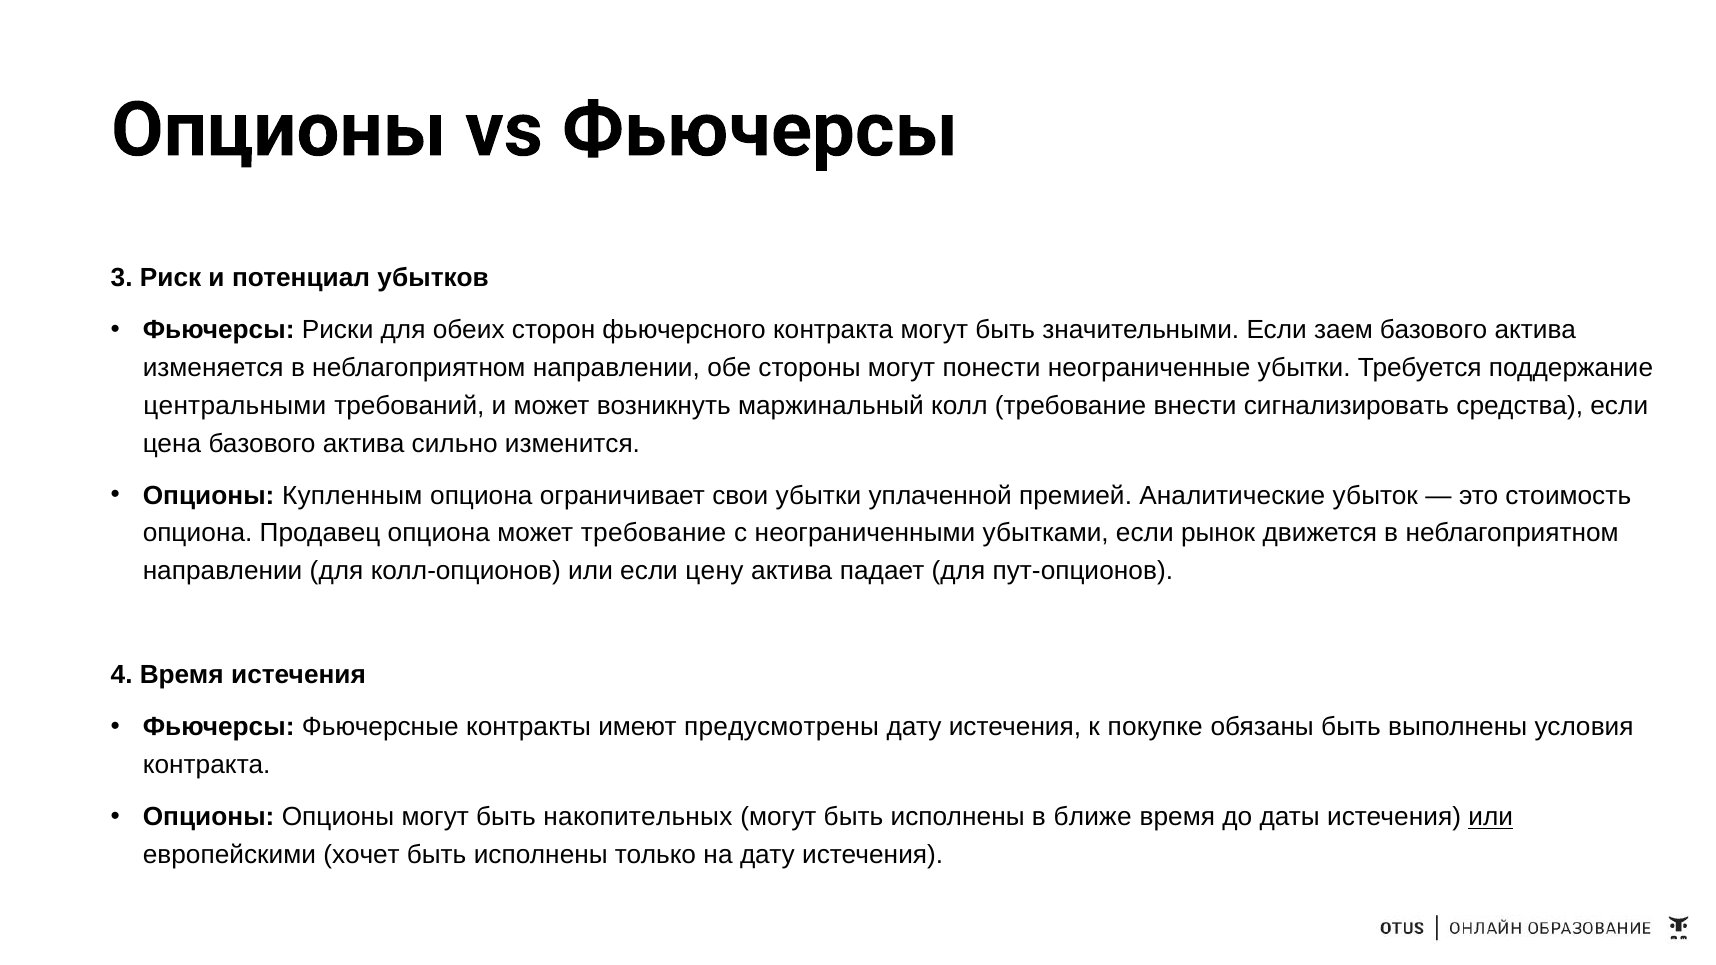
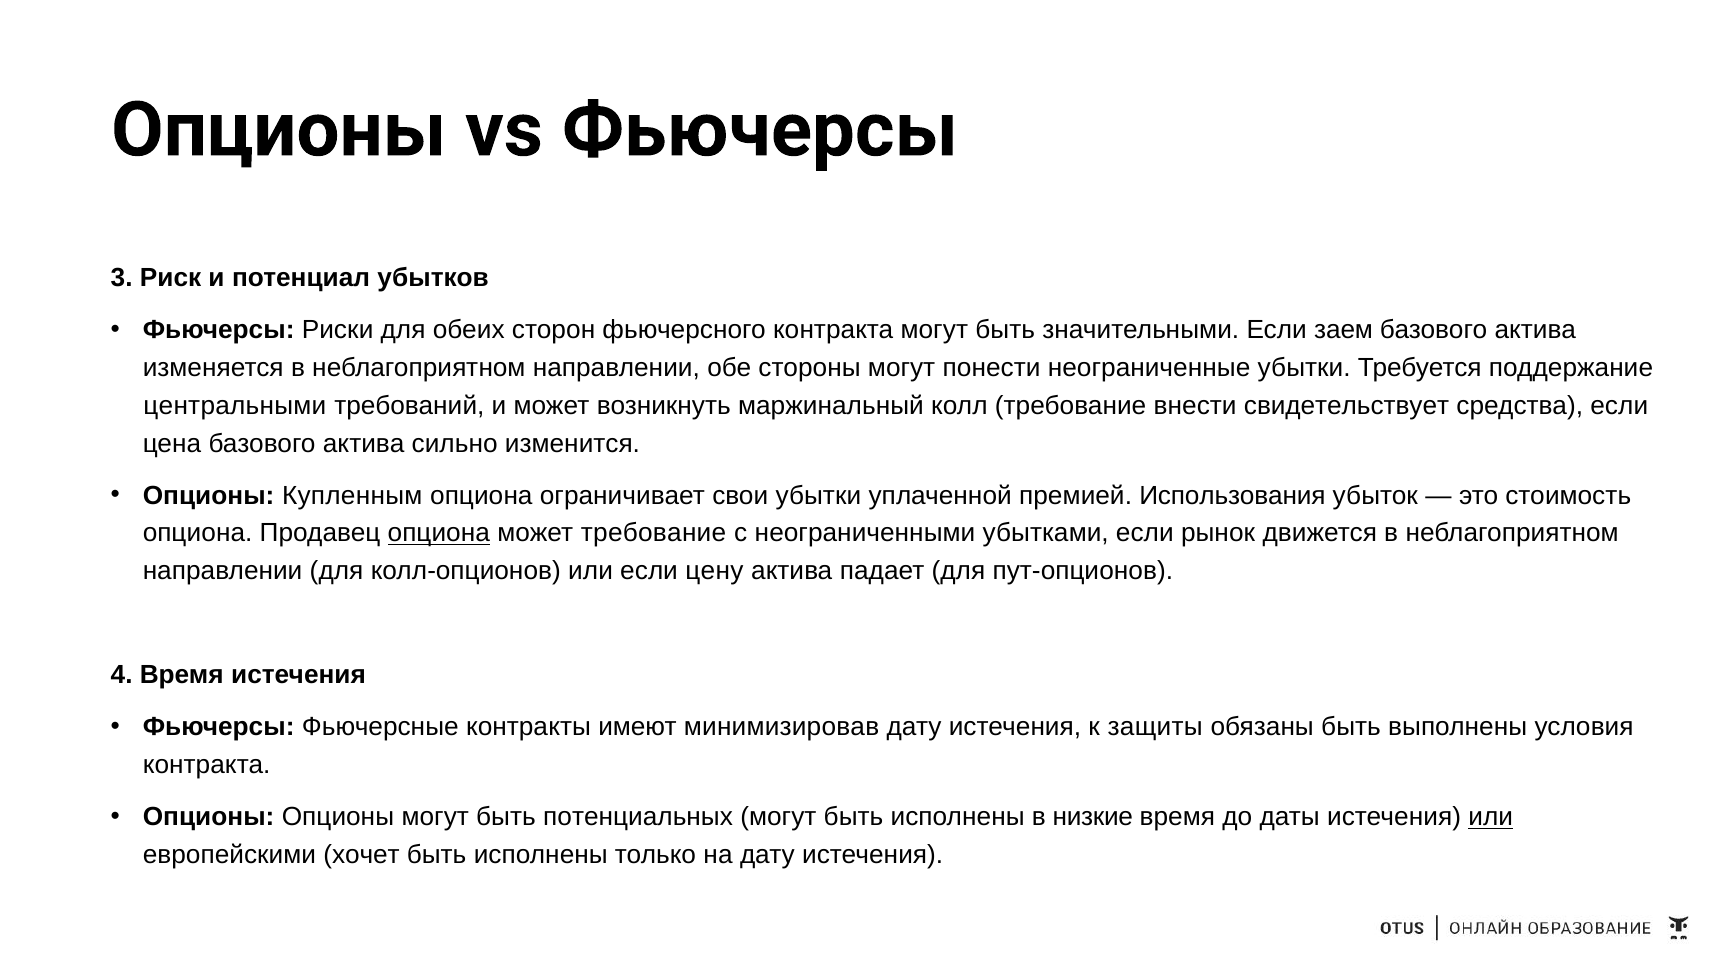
сигнализировать: сигнализировать -> свидетельствует
Аналитические: Аналитические -> Использования
опциона at (439, 533) underline: none -> present
предусмотрены: предусмотрены -> минимизировав
покупке: покупке -> защиты
накопительных: накопительных -> потенциальных
ближе: ближе -> низкие
